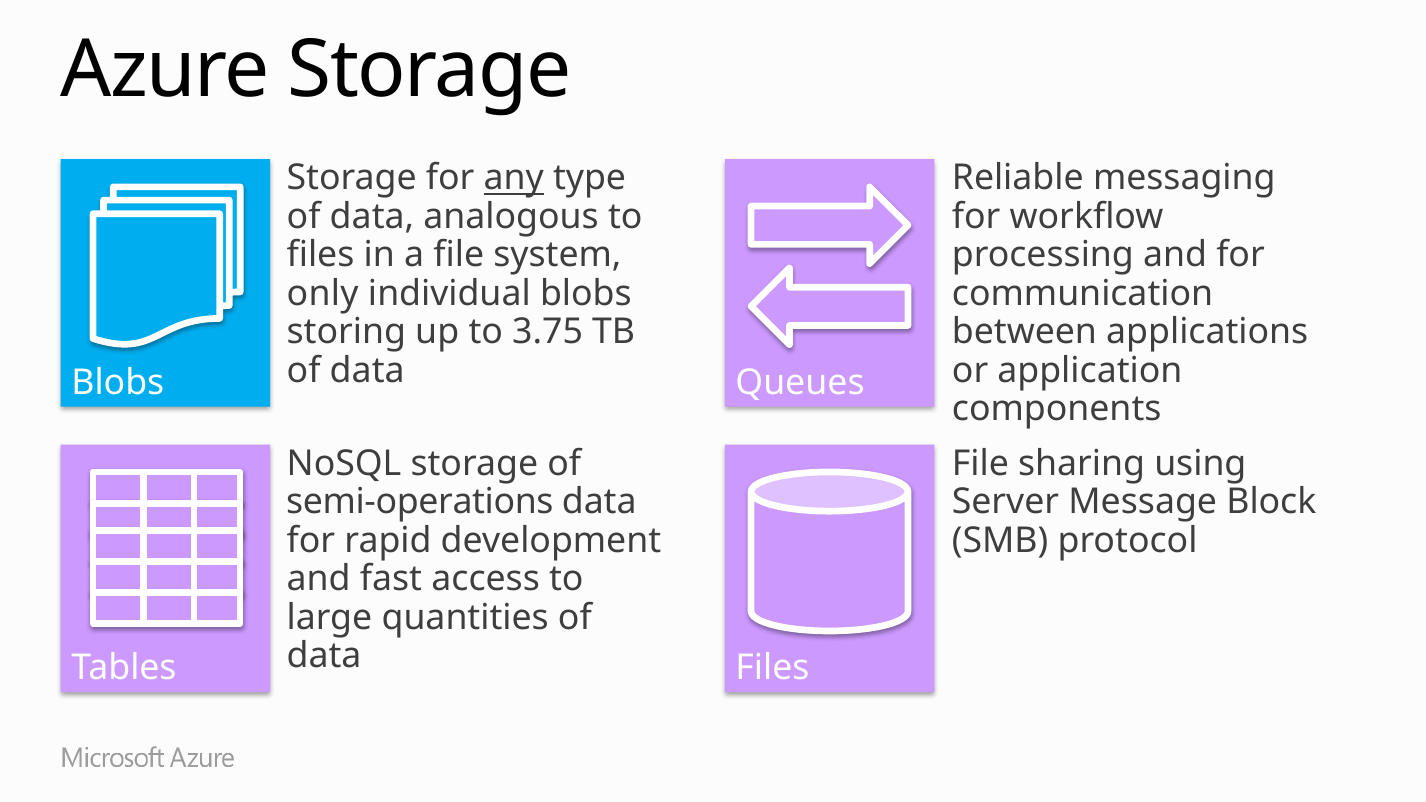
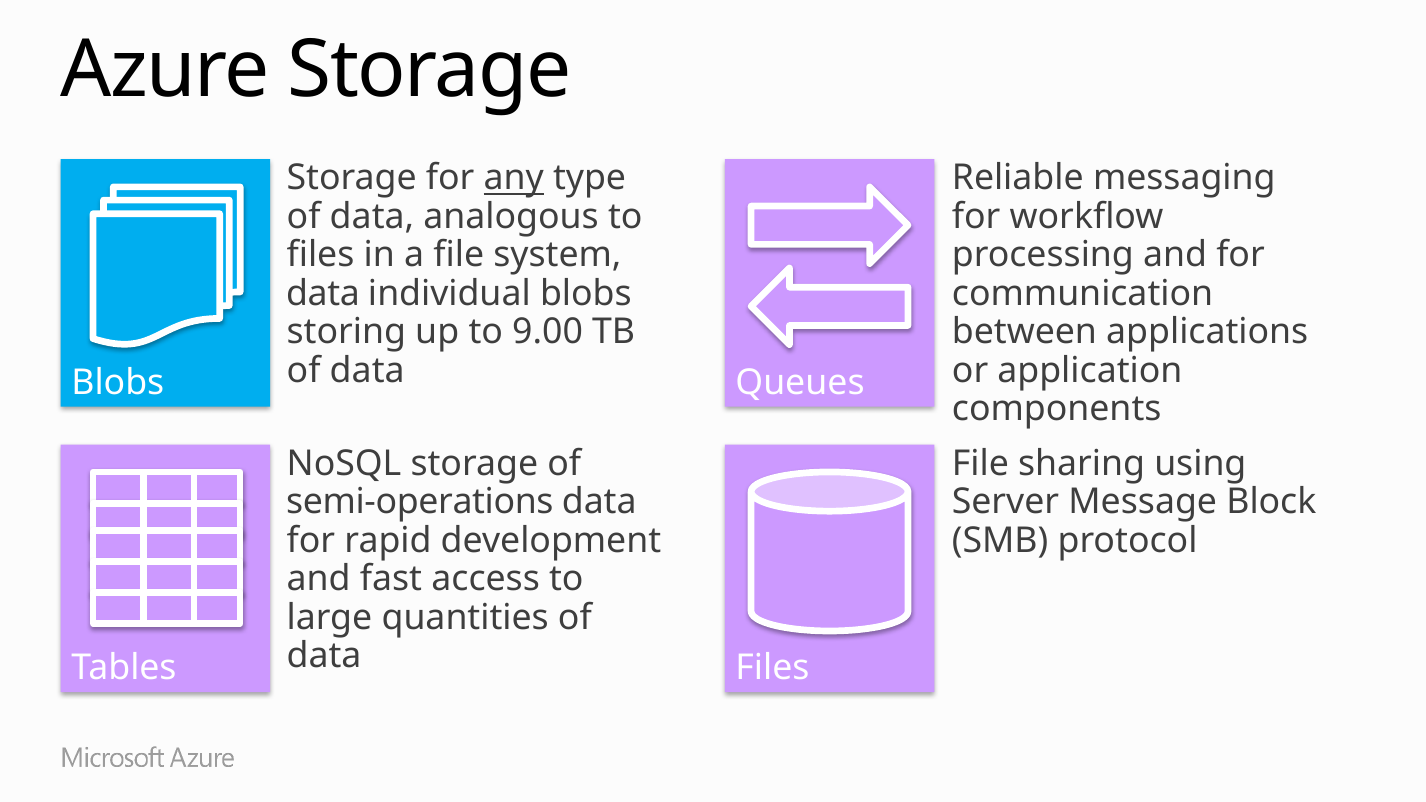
only at (323, 294): only -> data
3.75: 3.75 -> 9.00
